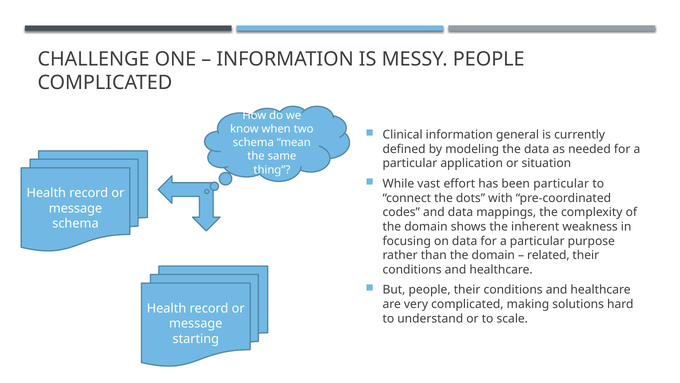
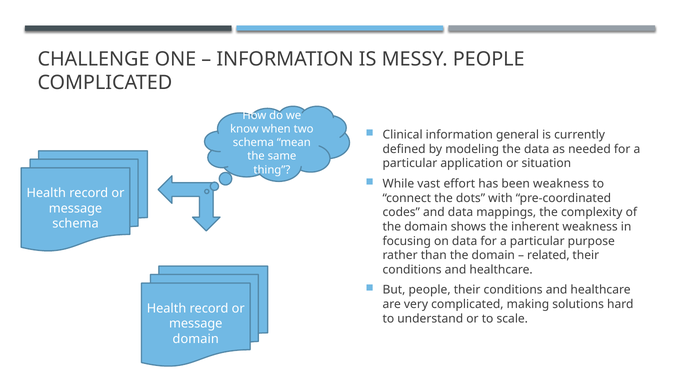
been particular: particular -> weakness
starting at (196, 339): starting -> domain
